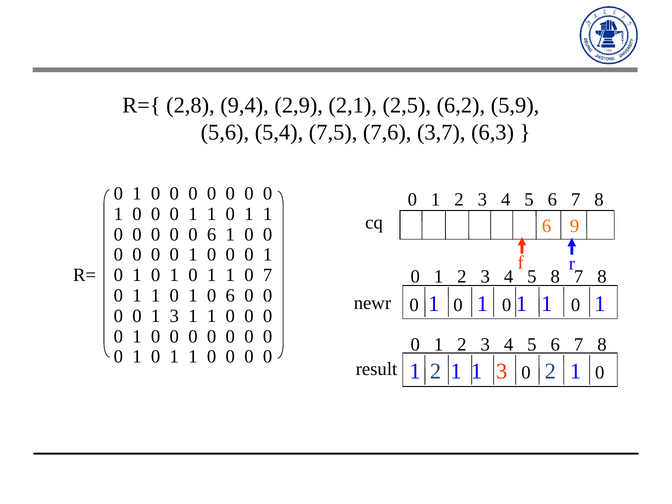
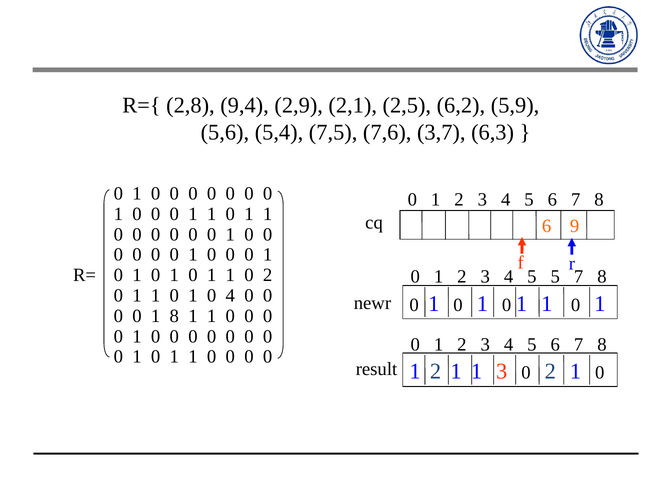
6 at (212, 234): 6 -> 0
1 0 7: 7 -> 2
5 8: 8 -> 5
1 0 6: 6 -> 4
0 1 3: 3 -> 8
